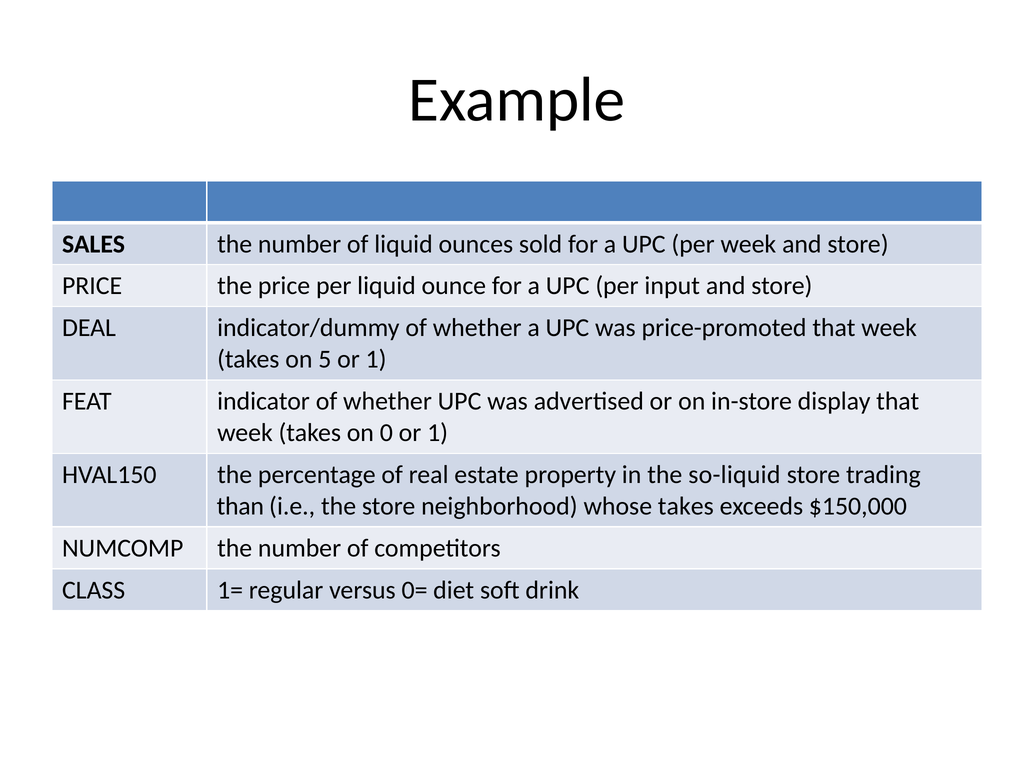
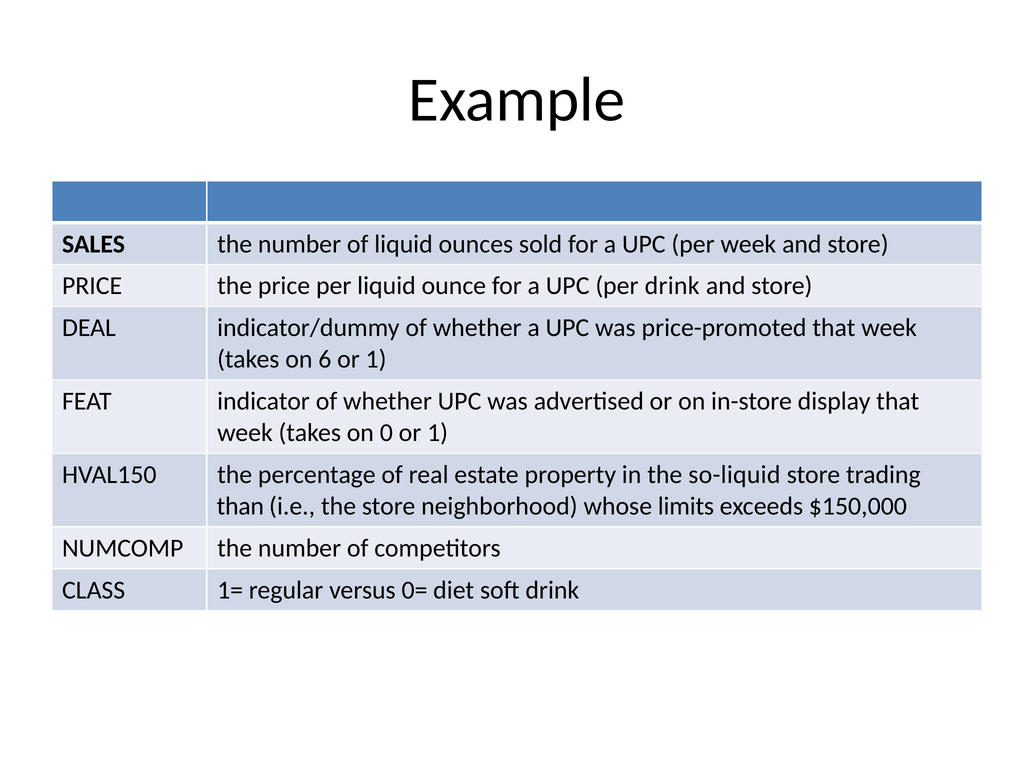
per input: input -> drink
5: 5 -> 6
whose takes: takes -> limits
